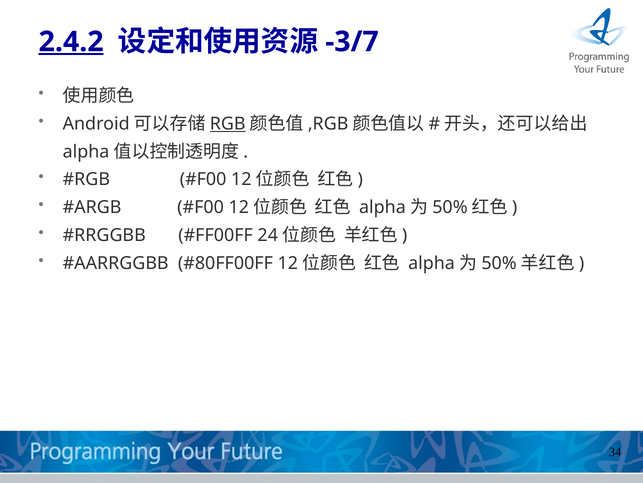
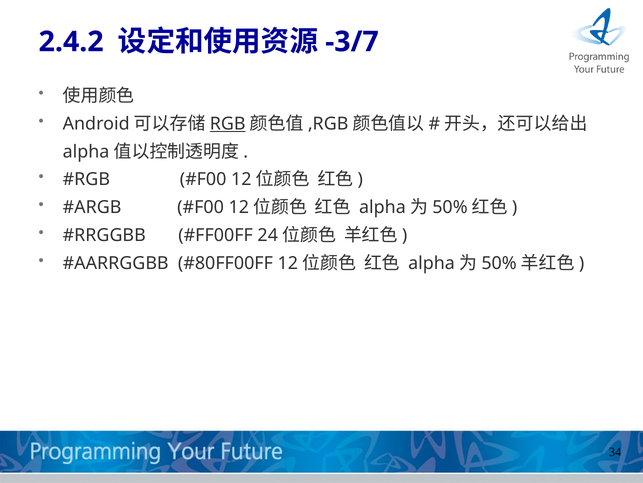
2.4.2 underline: present -> none
